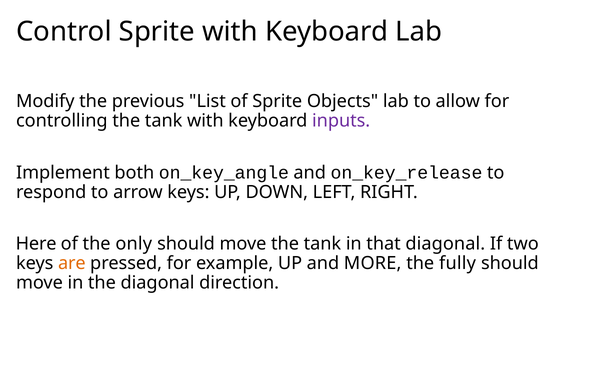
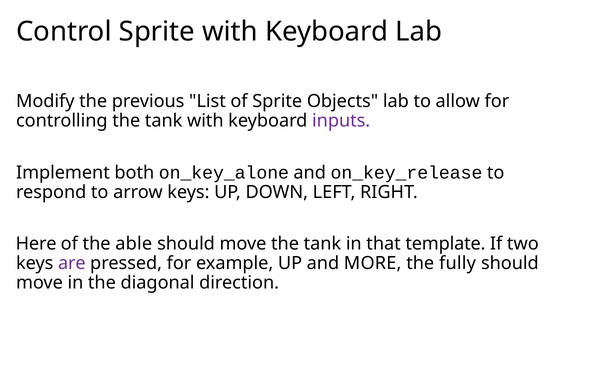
on_key_angle: on_key_angle -> on_key_alone
only: only -> able
that diagonal: diagonal -> template
are colour: orange -> purple
